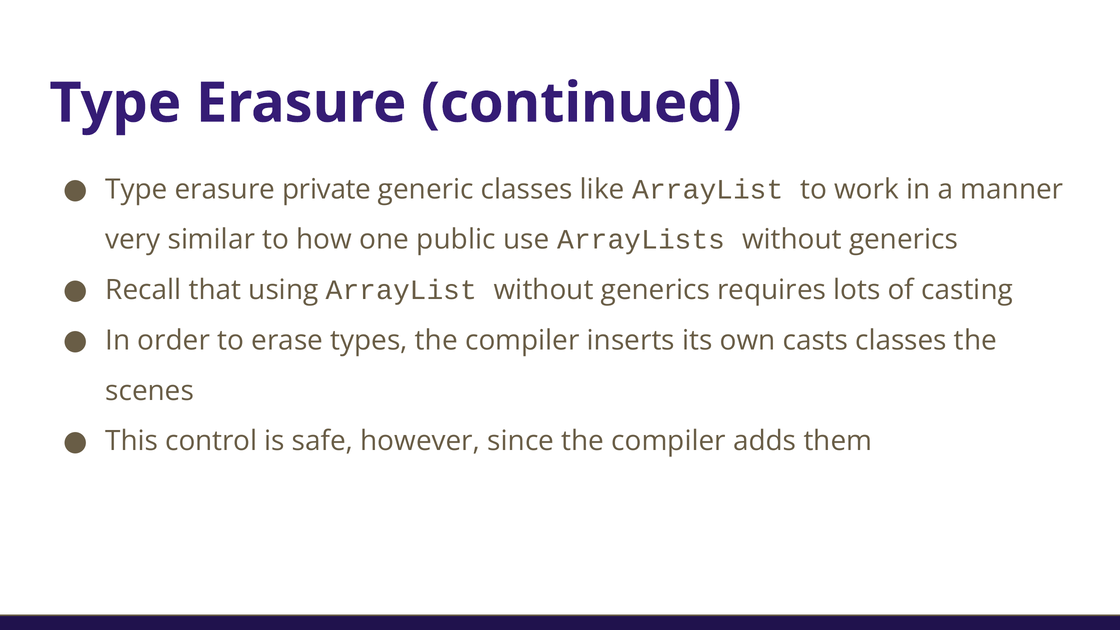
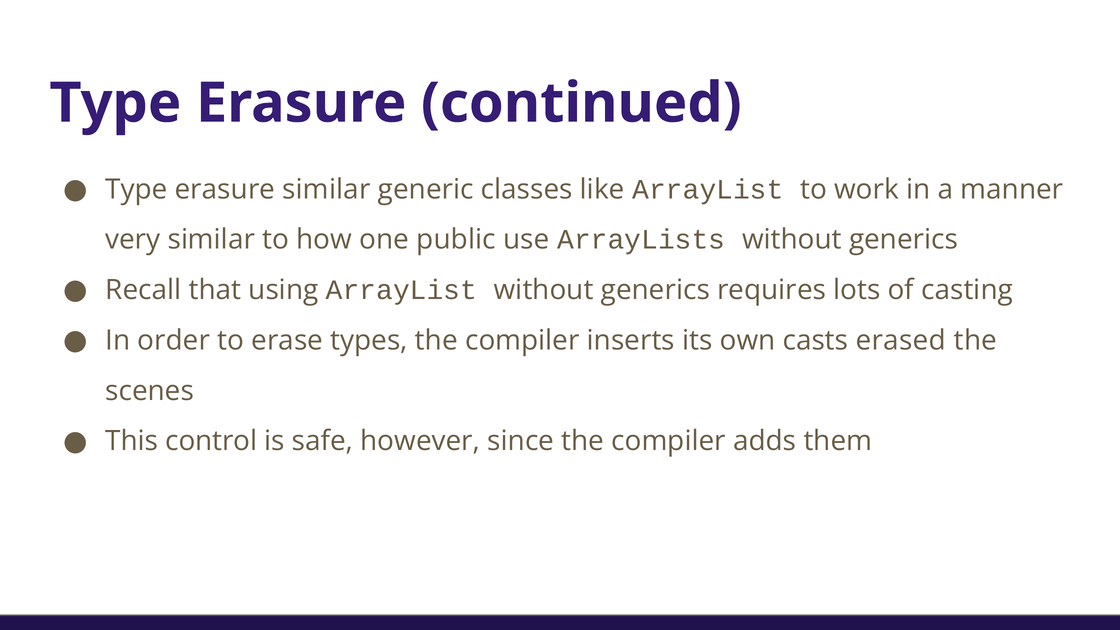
erasure private: private -> similar
casts classes: classes -> erased
